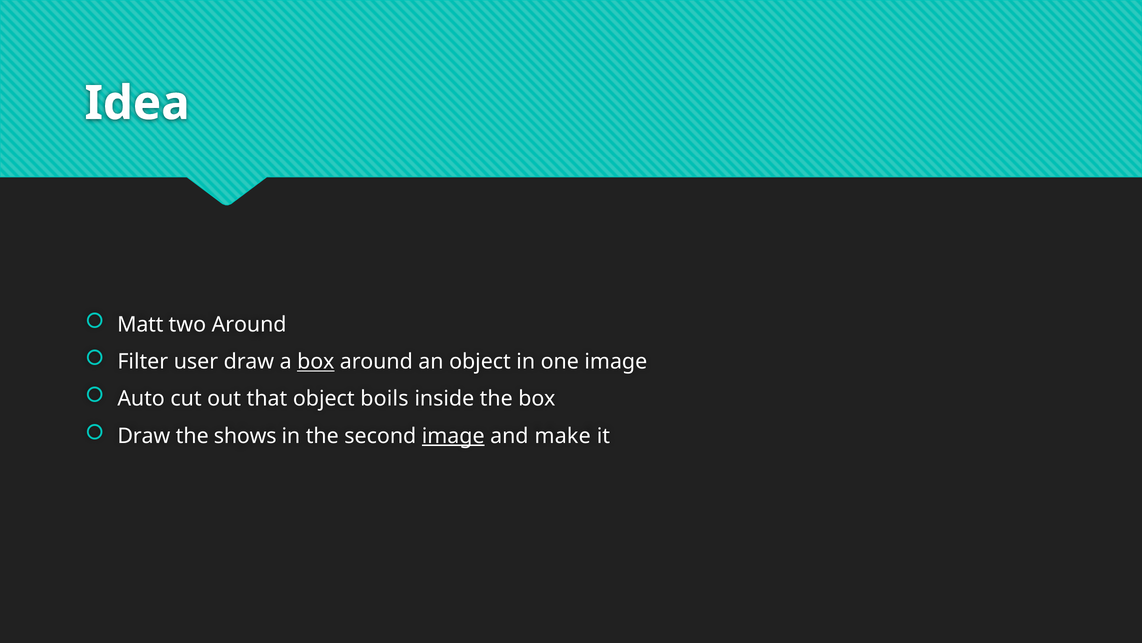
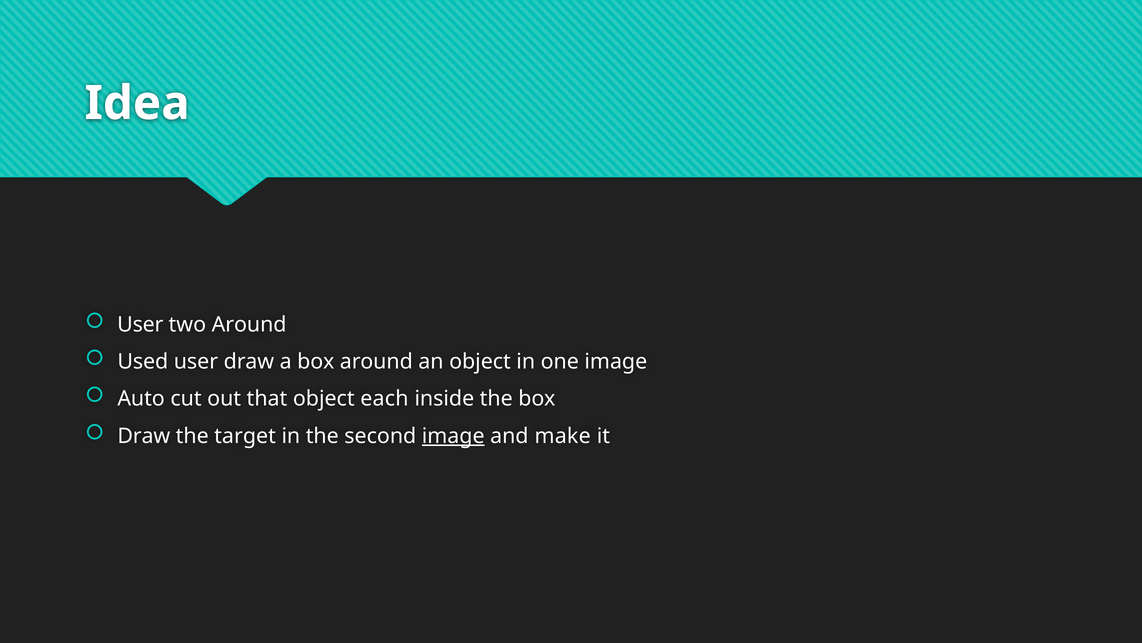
Matt at (140, 324): Matt -> User
Filter: Filter -> Used
box at (316, 361) underline: present -> none
boils: boils -> each
shows: shows -> target
